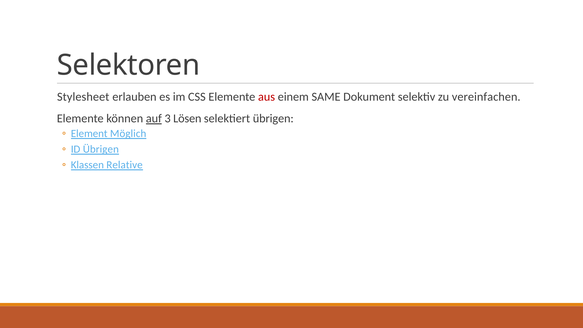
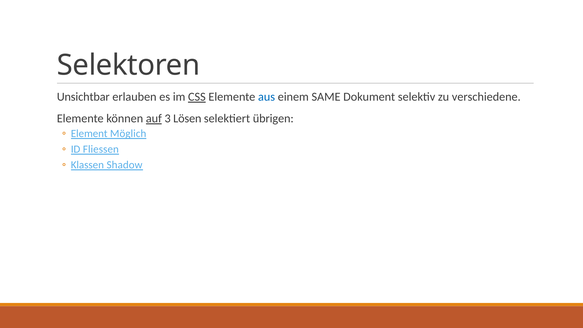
Stylesheet: Stylesheet -> Unsichtbar
CSS underline: none -> present
aus colour: red -> blue
vereinfachen: vereinfachen -> verschiedene
ID Übrigen: Übrigen -> Fliessen
Relative: Relative -> Shadow
